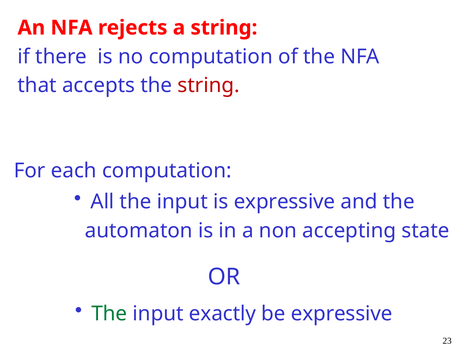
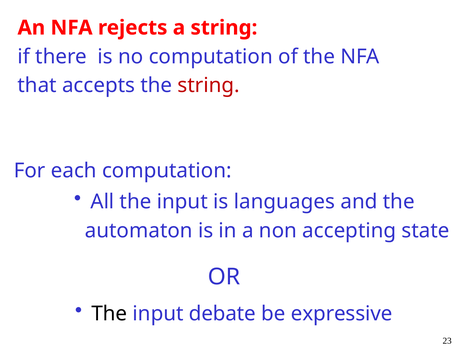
is expressive: expressive -> languages
The at (109, 314) colour: green -> black
exactly: exactly -> debate
